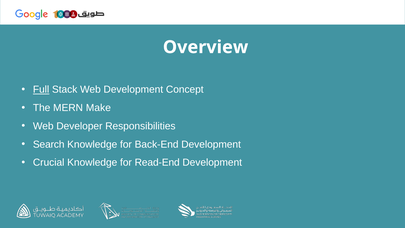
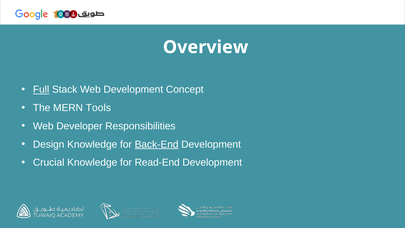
Make: Make -> Tools
Search: Search -> Design
Back-End underline: none -> present
